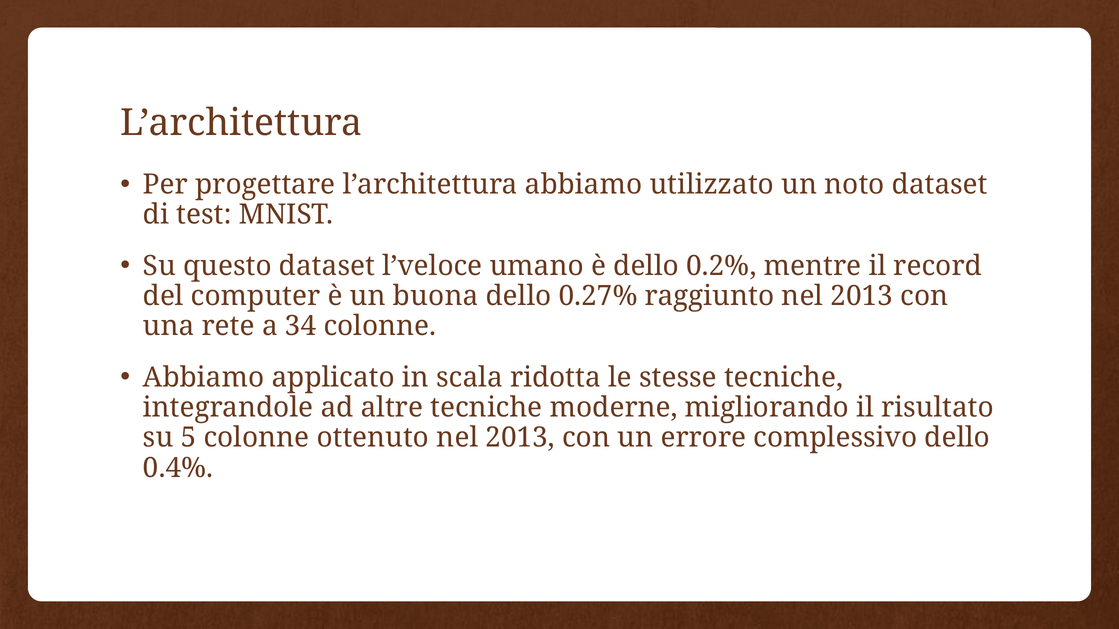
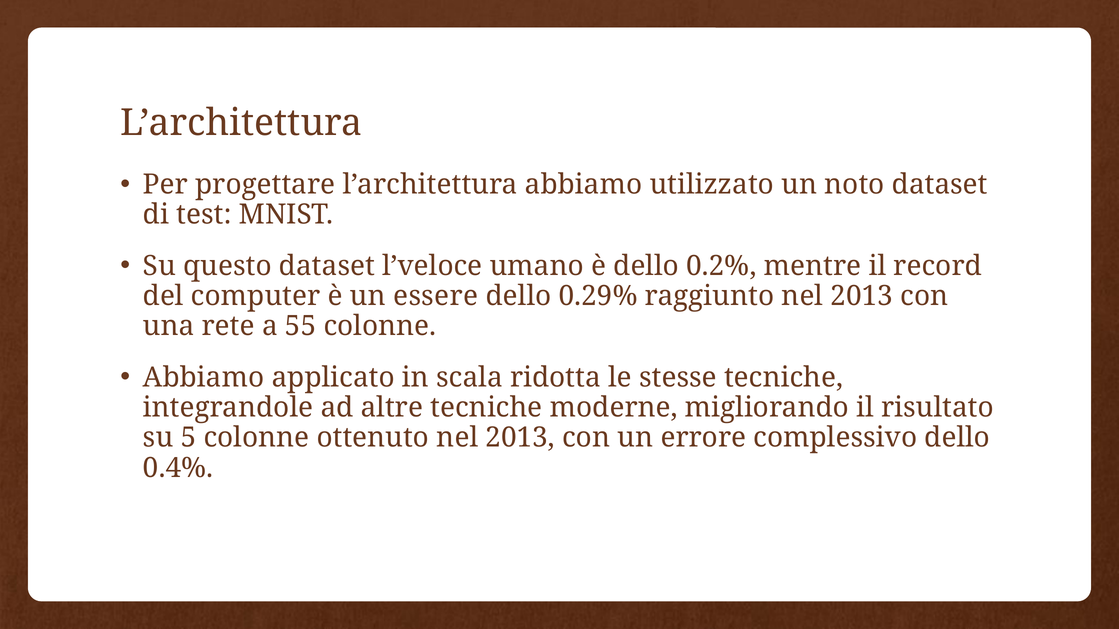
buona: buona -> essere
0.27%: 0.27% -> 0.29%
34: 34 -> 55
